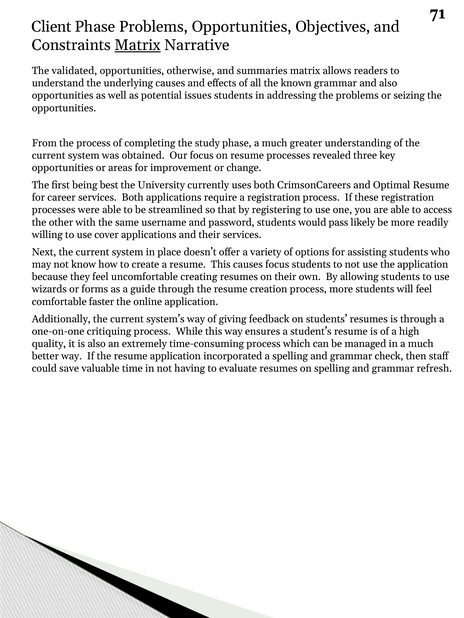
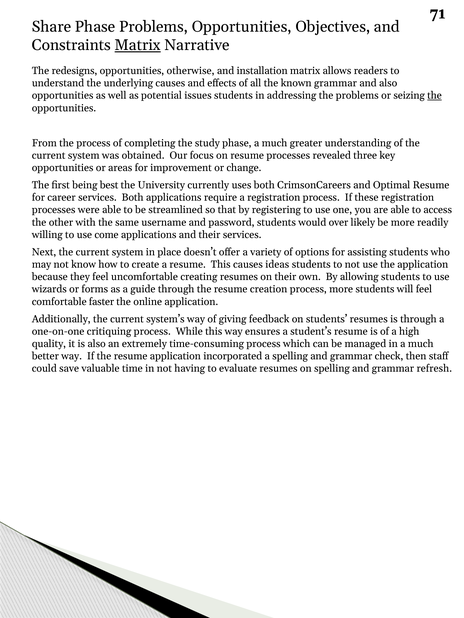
Client: Client -> Share
validated: validated -> redesigns
summaries: summaries -> installation
the at (435, 96) underline: none -> present
pass: pass -> over
cover: cover -> come
causes focus: focus -> ideas
